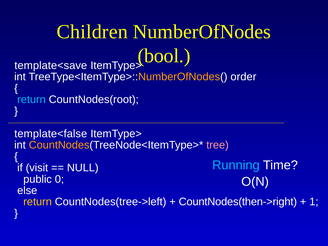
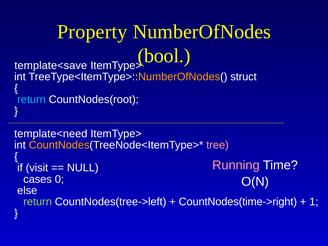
Children: Children -> Property
order: order -> struct
template<false: template<false -> template<need
Running colour: light blue -> pink
public: public -> cases
return at (38, 202) colour: yellow -> light green
CountNodes(then->right: CountNodes(then->right -> CountNodes(time->right
